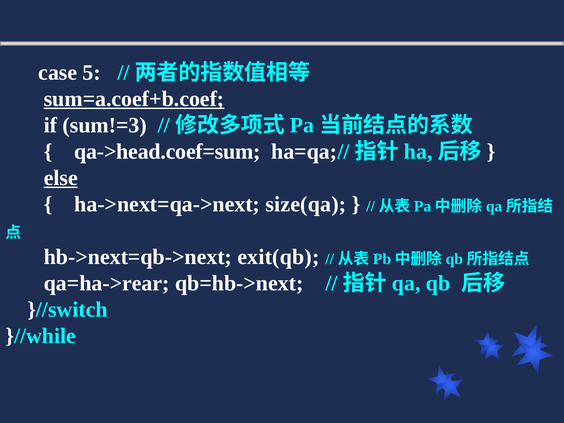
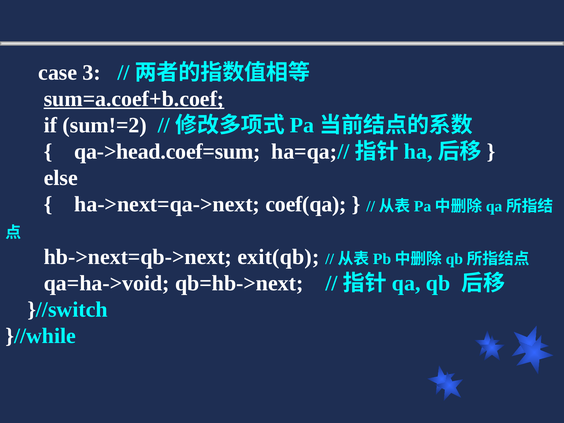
5: 5 -> 3
sum!=3: sum!=3 -> sum!=2
else underline: present -> none
size(qa: size(qa -> coef(qa
qa=ha->rear: qa=ha->rear -> qa=ha->void
